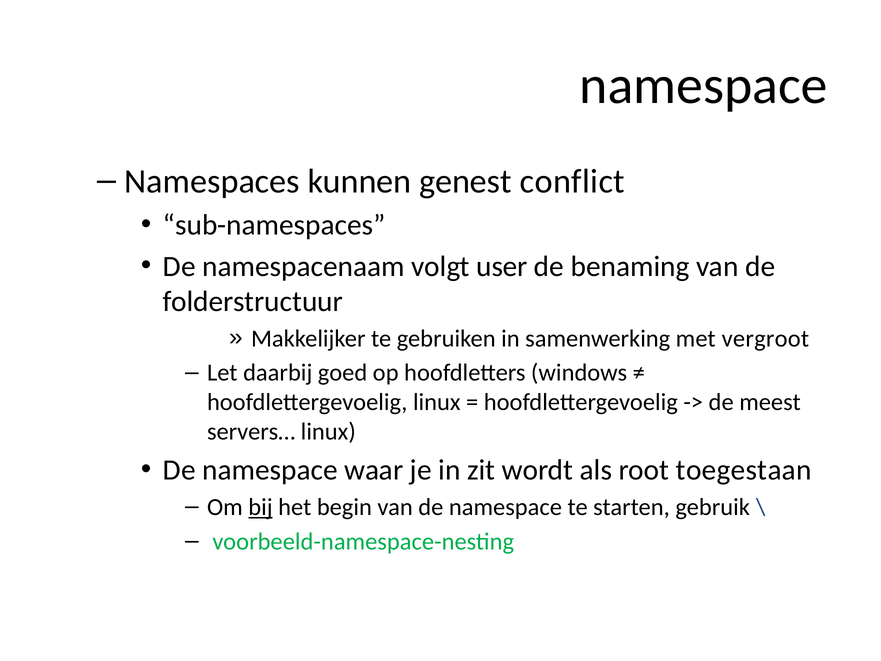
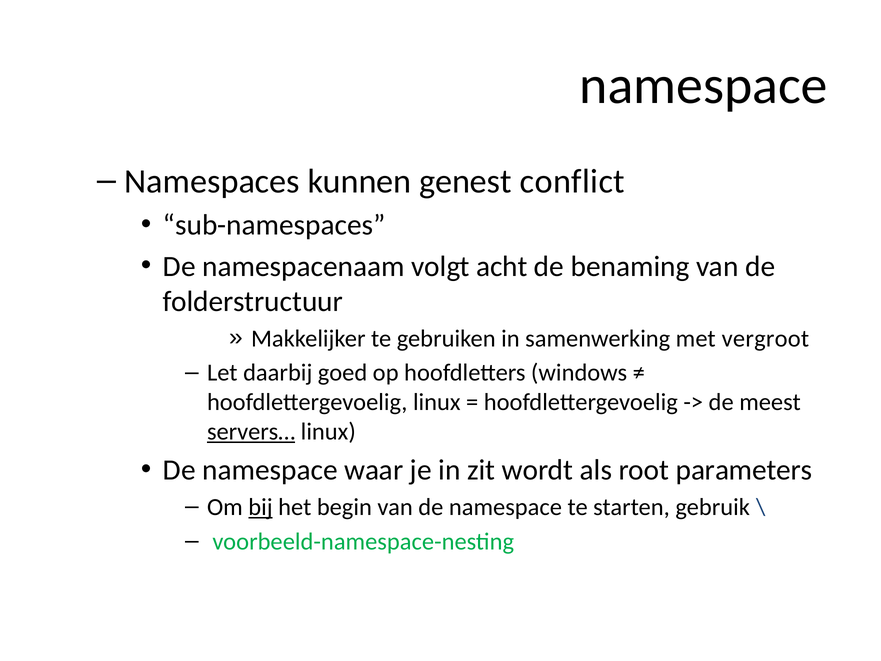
user: user -> acht
servers… underline: none -> present
toegestaan: toegestaan -> parameters
